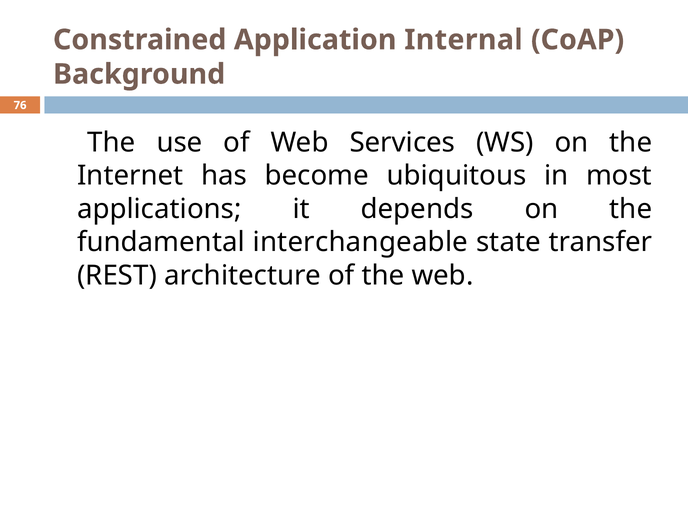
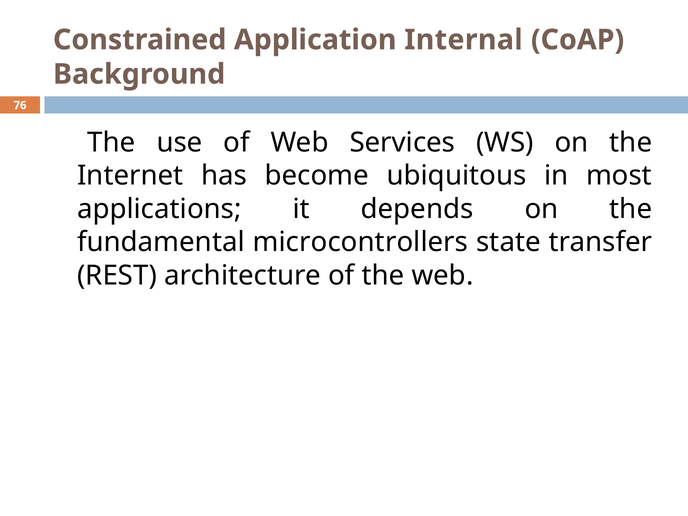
interchangeable: interchangeable -> microcontrollers
